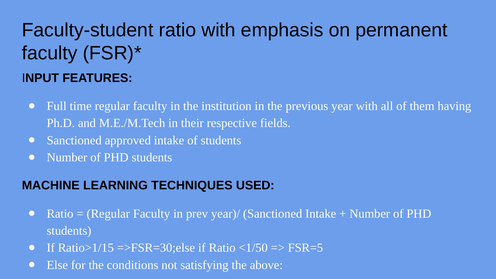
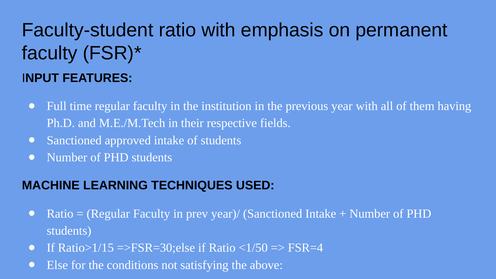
FSR=5: FSR=5 -> FSR=4
